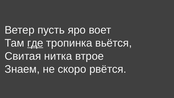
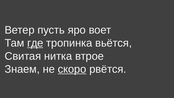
скоро underline: none -> present
